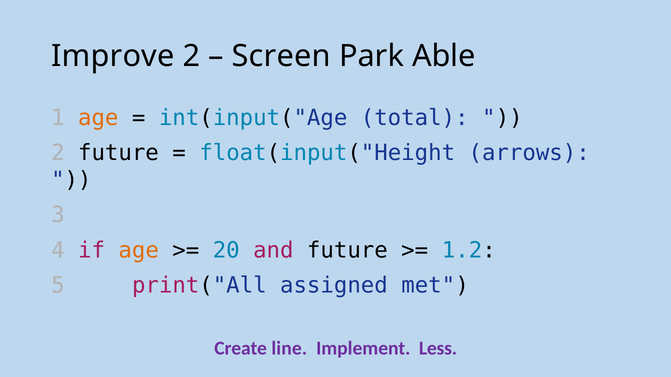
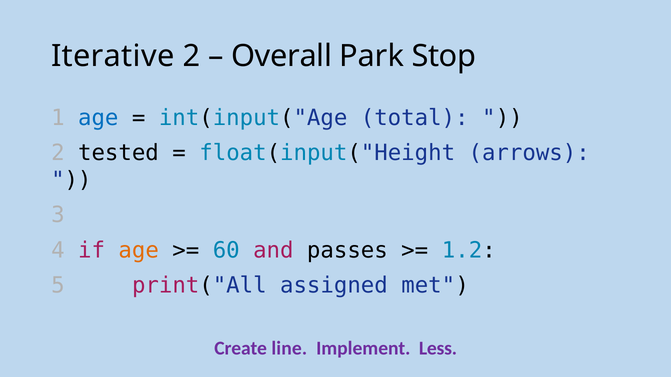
Improve: Improve -> Iterative
Screen: Screen -> Overall
Able: Able -> Stop
age at (98, 118) colour: orange -> blue
2 future: future -> tested
20: 20 -> 60
and future: future -> passes
